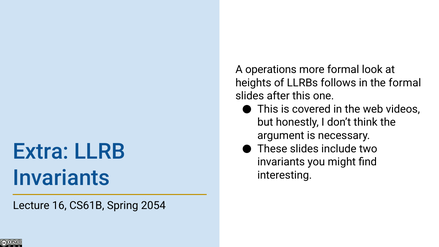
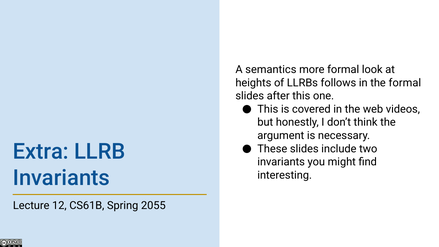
operations: operations -> semantics
16: 16 -> 12
2054: 2054 -> 2055
